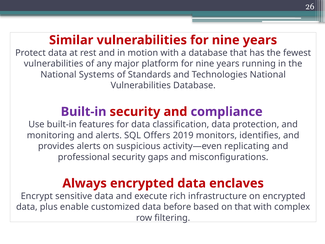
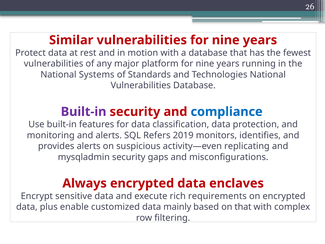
compliance colour: purple -> blue
Offers: Offers -> Refers
professional: professional -> mysqladmin
infrastructure: infrastructure -> requirements
before: before -> mainly
